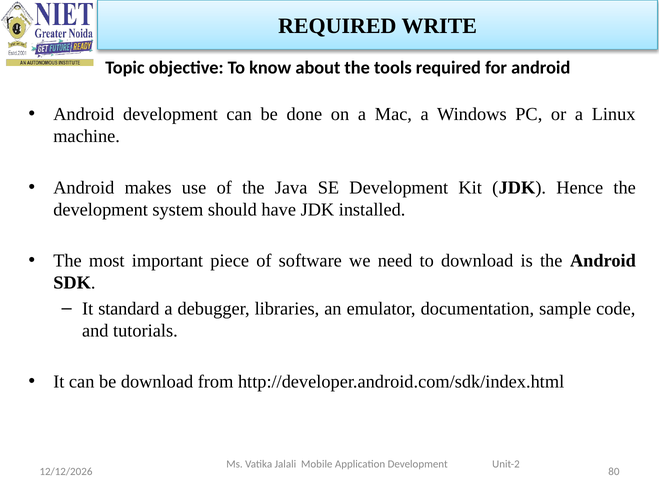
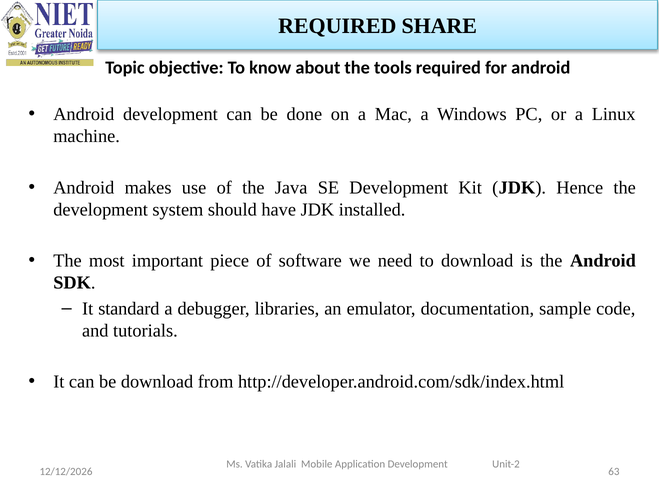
WRITE: WRITE -> SHARE
80: 80 -> 63
